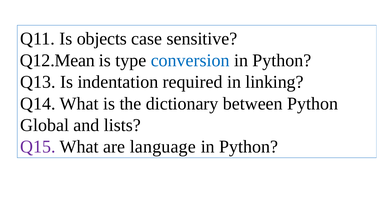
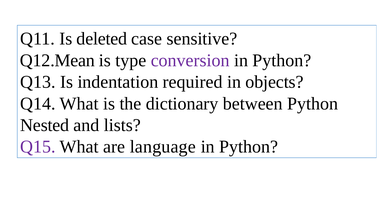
objects: objects -> deleted
conversion colour: blue -> purple
linking: linking -> objects
Global: Global -> Nested
